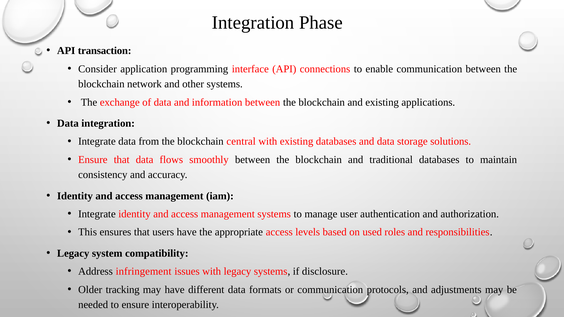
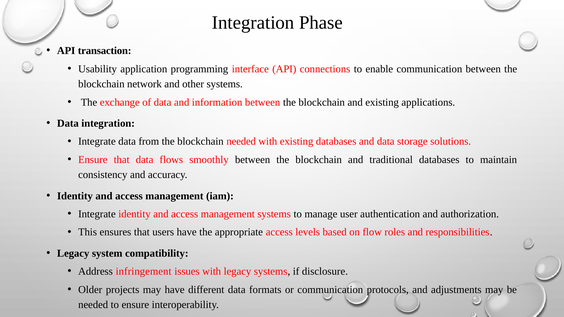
Consider: Consider -> Usability
blockchain central: central -> needed
used: used -> flow
tracking: tracking -> projects
